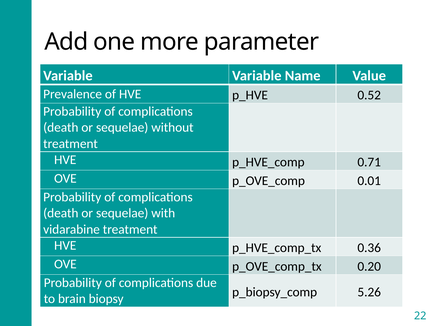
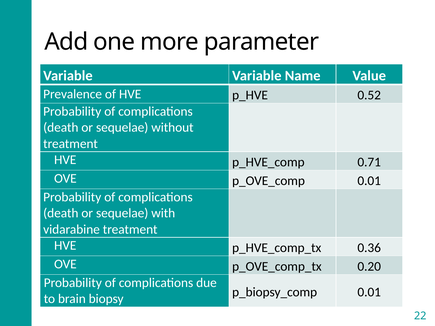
5.26 at (369, 292): 5.26 -> 0.01
